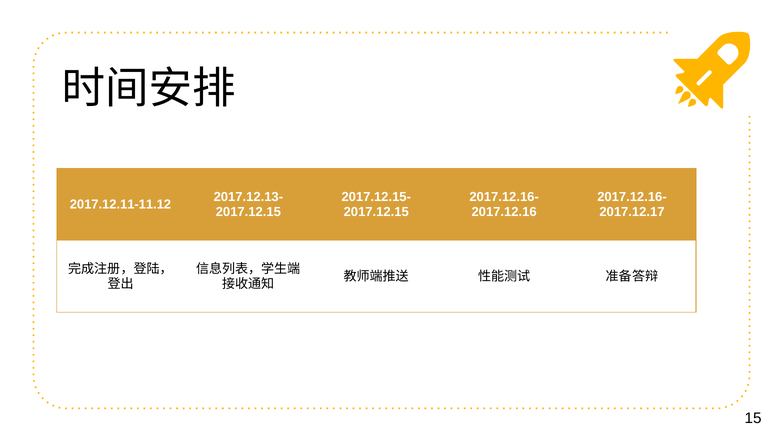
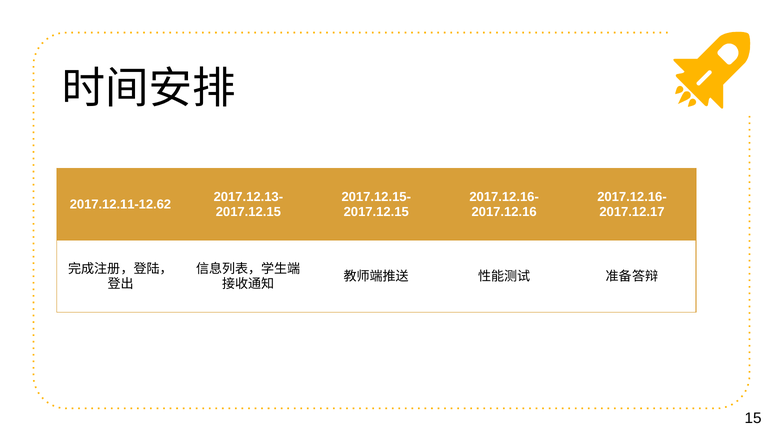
2017.12.11-11.12: 2017.12.11-11.12 -> 2017.12.11-12.62
